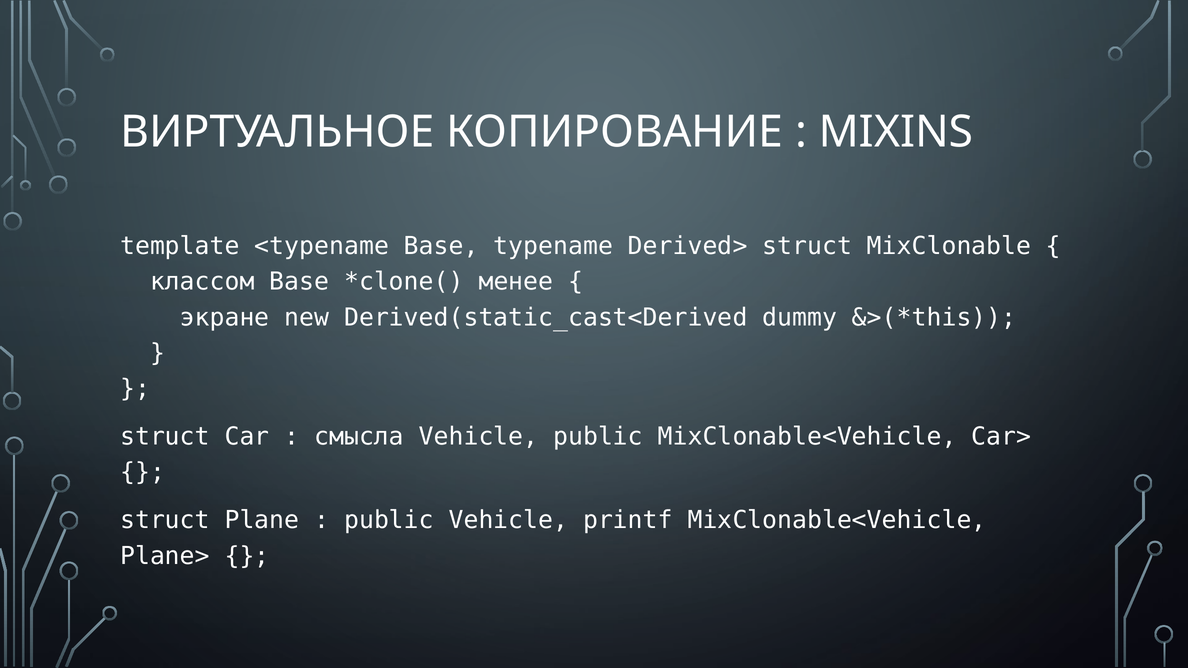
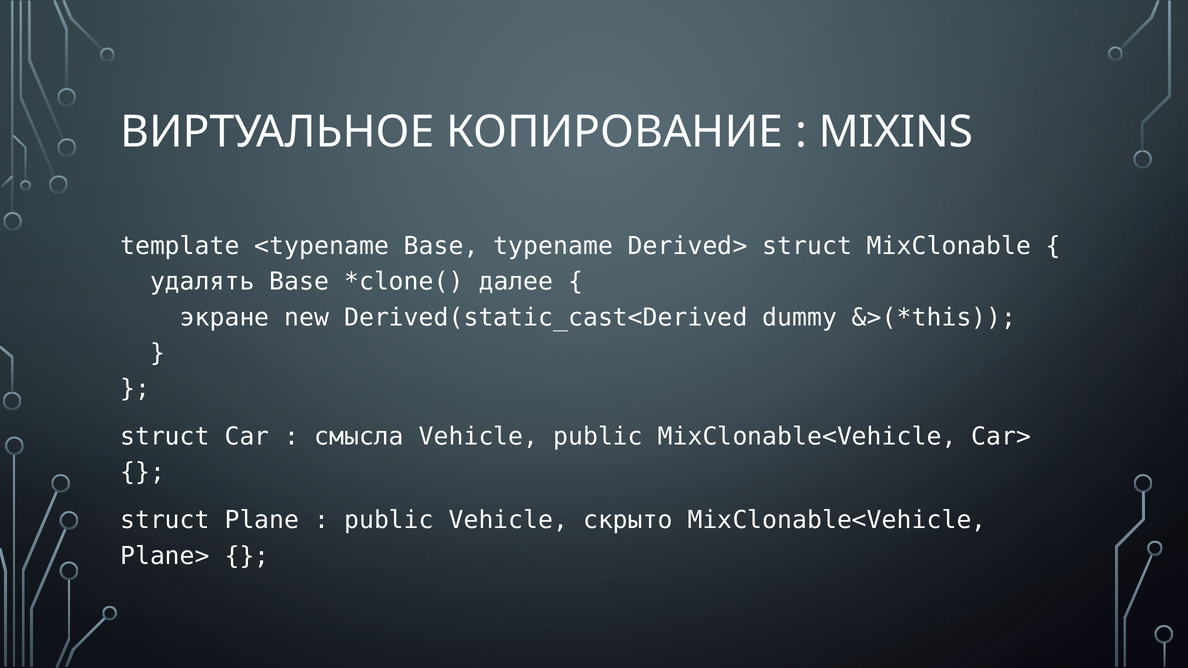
классом: классом -> удалять
менее: менее -> далее
printf: printf -> скрыто
